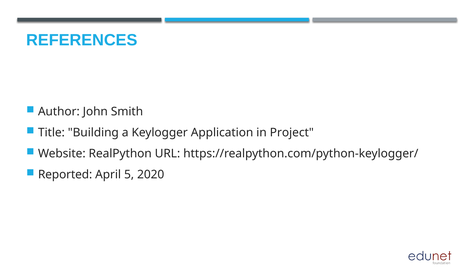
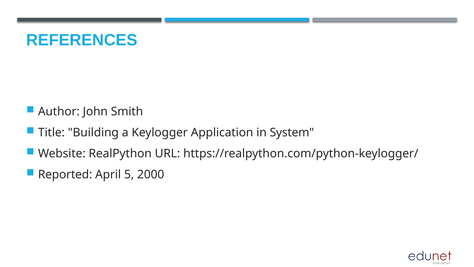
Project: Project -> System
2020: 2020 -> 2000
